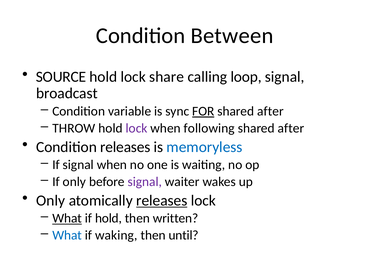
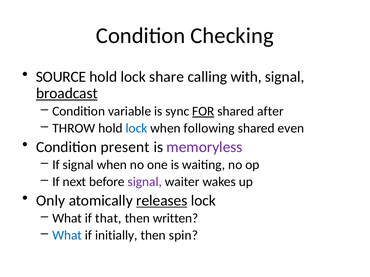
Between: Between -> Checking
loop: loop -> with
broadcast underline: none -> present
lock at (137, 128) colour: purple -> blue
after at (291, 128): after -> even
Condition releases: releases -> present
memoryless colour: blue -> purple
If only: only -> next
What at (67, 219) underline: present -> none
if hold: hold -> that
waking: waking -> initially
until: until -> spin
